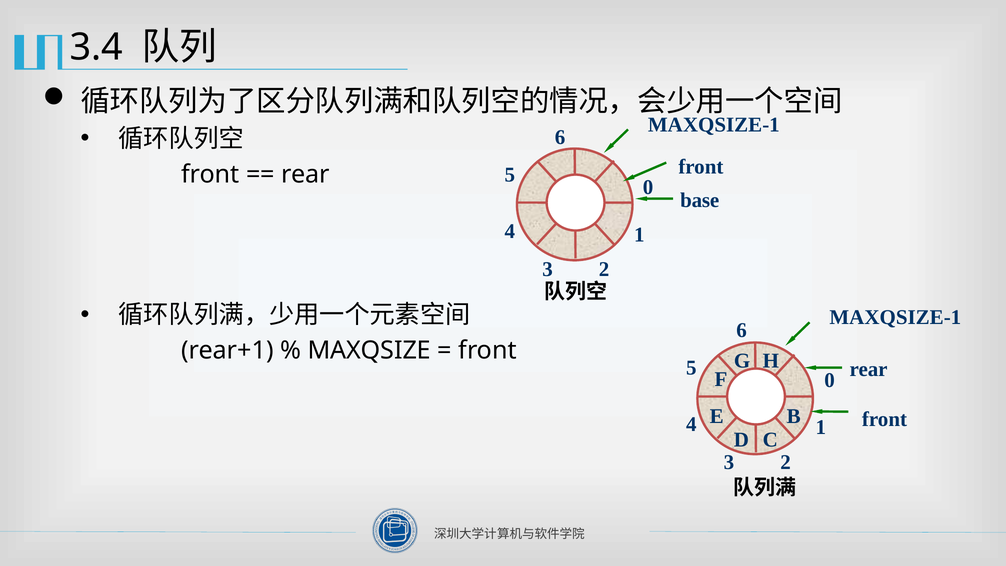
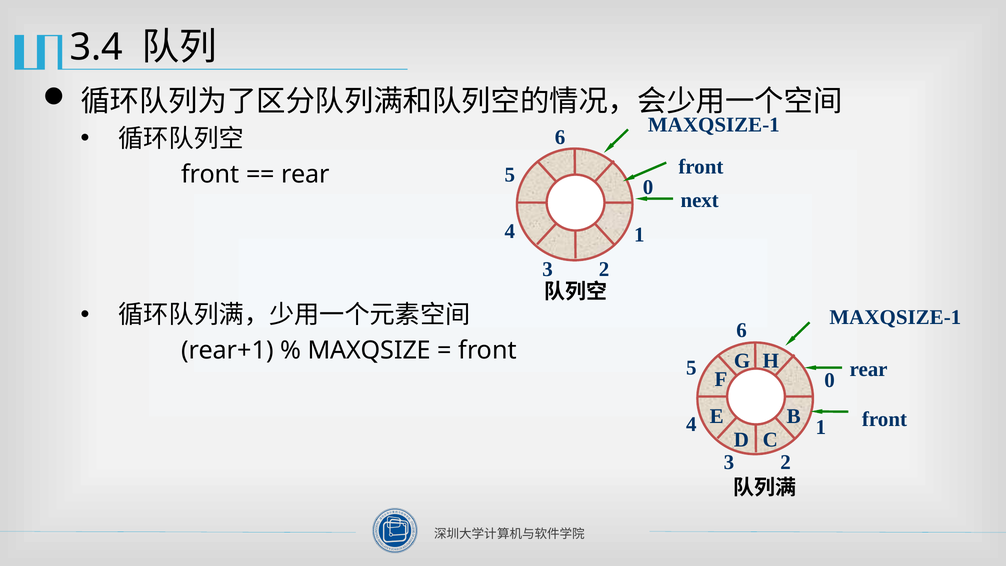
base: base -> next
